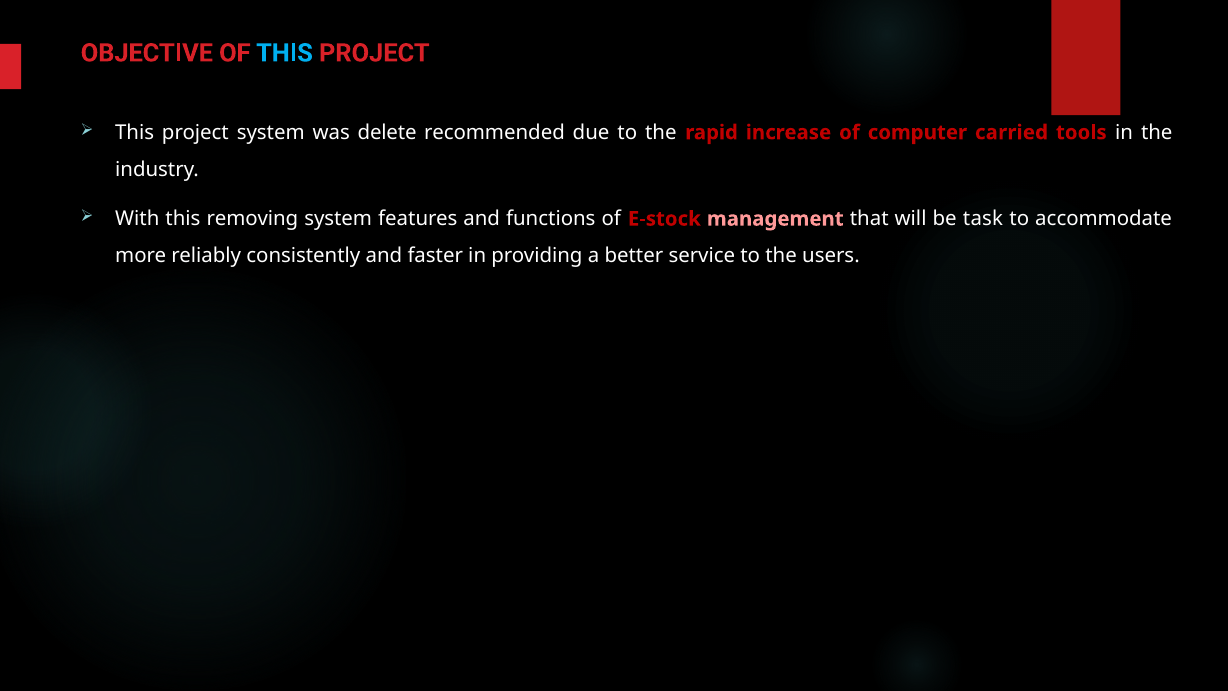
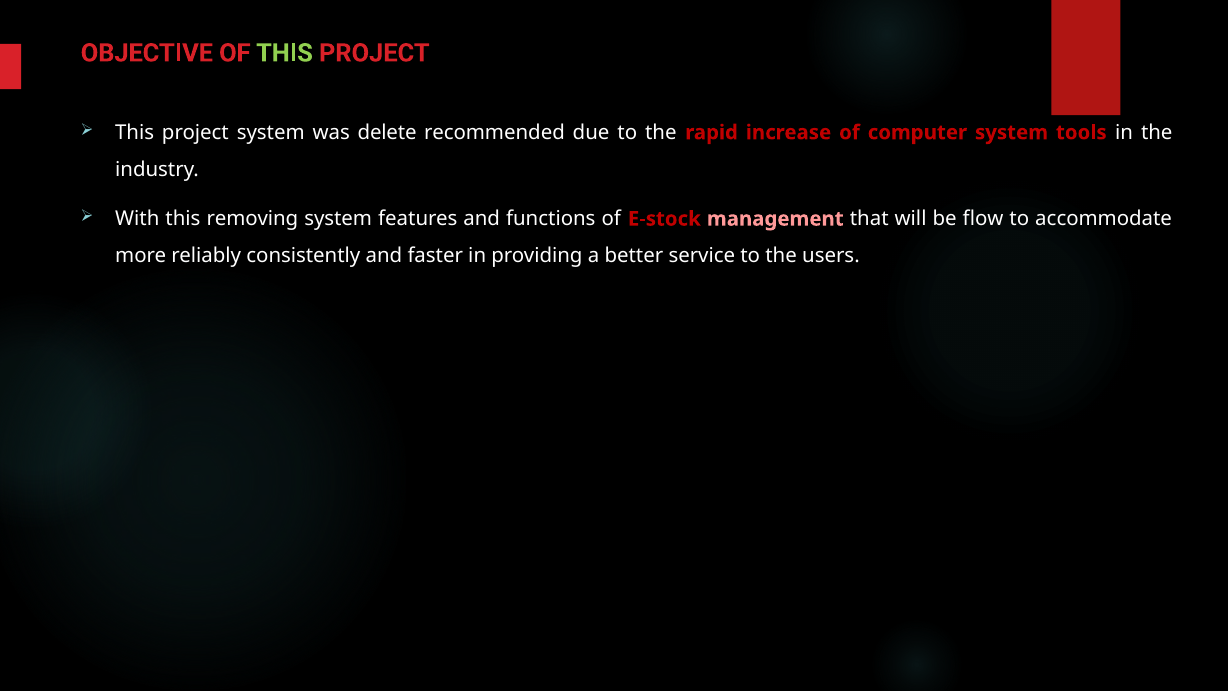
THIS at (284, 53) colour: light blue -> light green
computer carried: carried -> system
task: task -> flow
